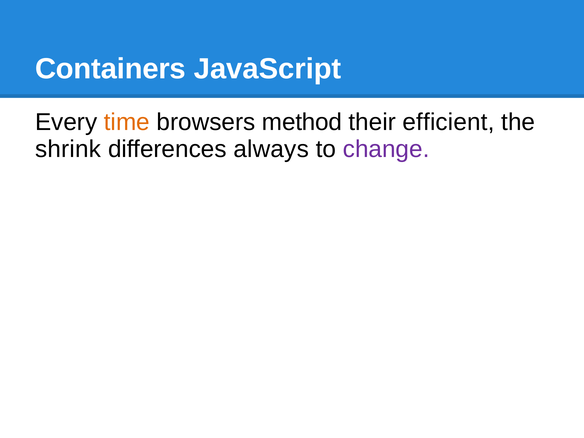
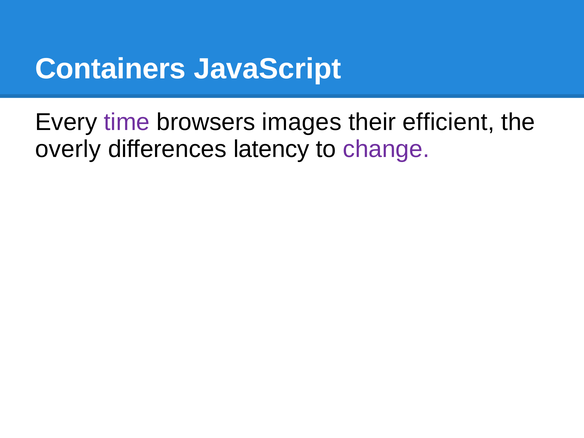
time colour: orange -> purple
method: method -> images
shrink: shrink -> overly
always: always -> latency
